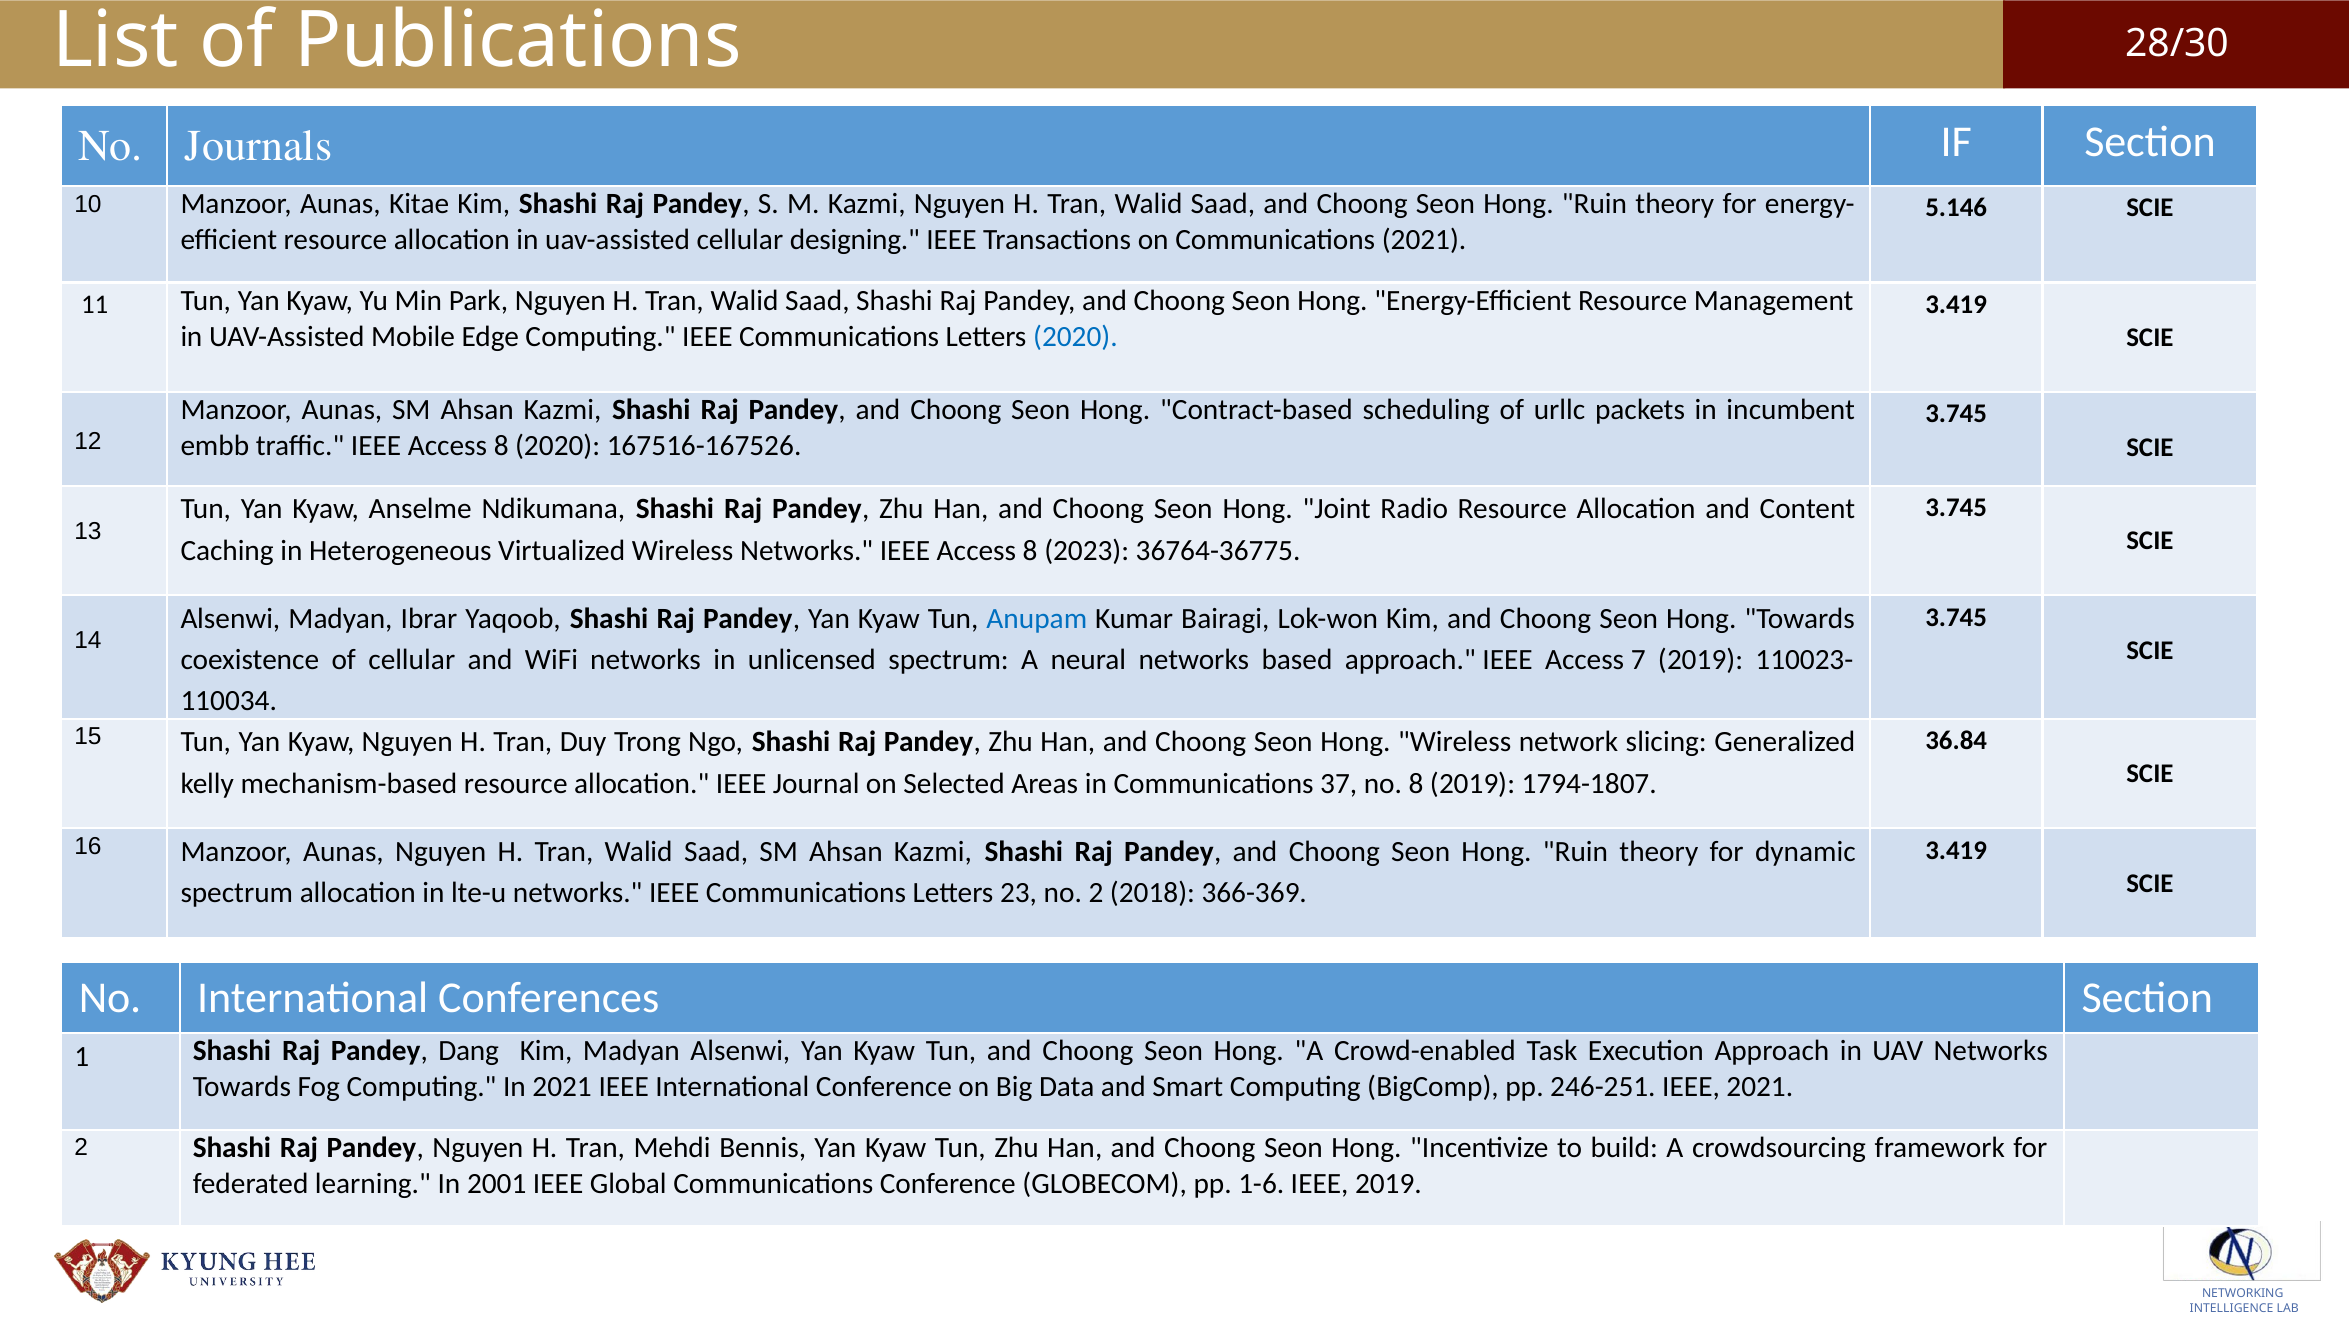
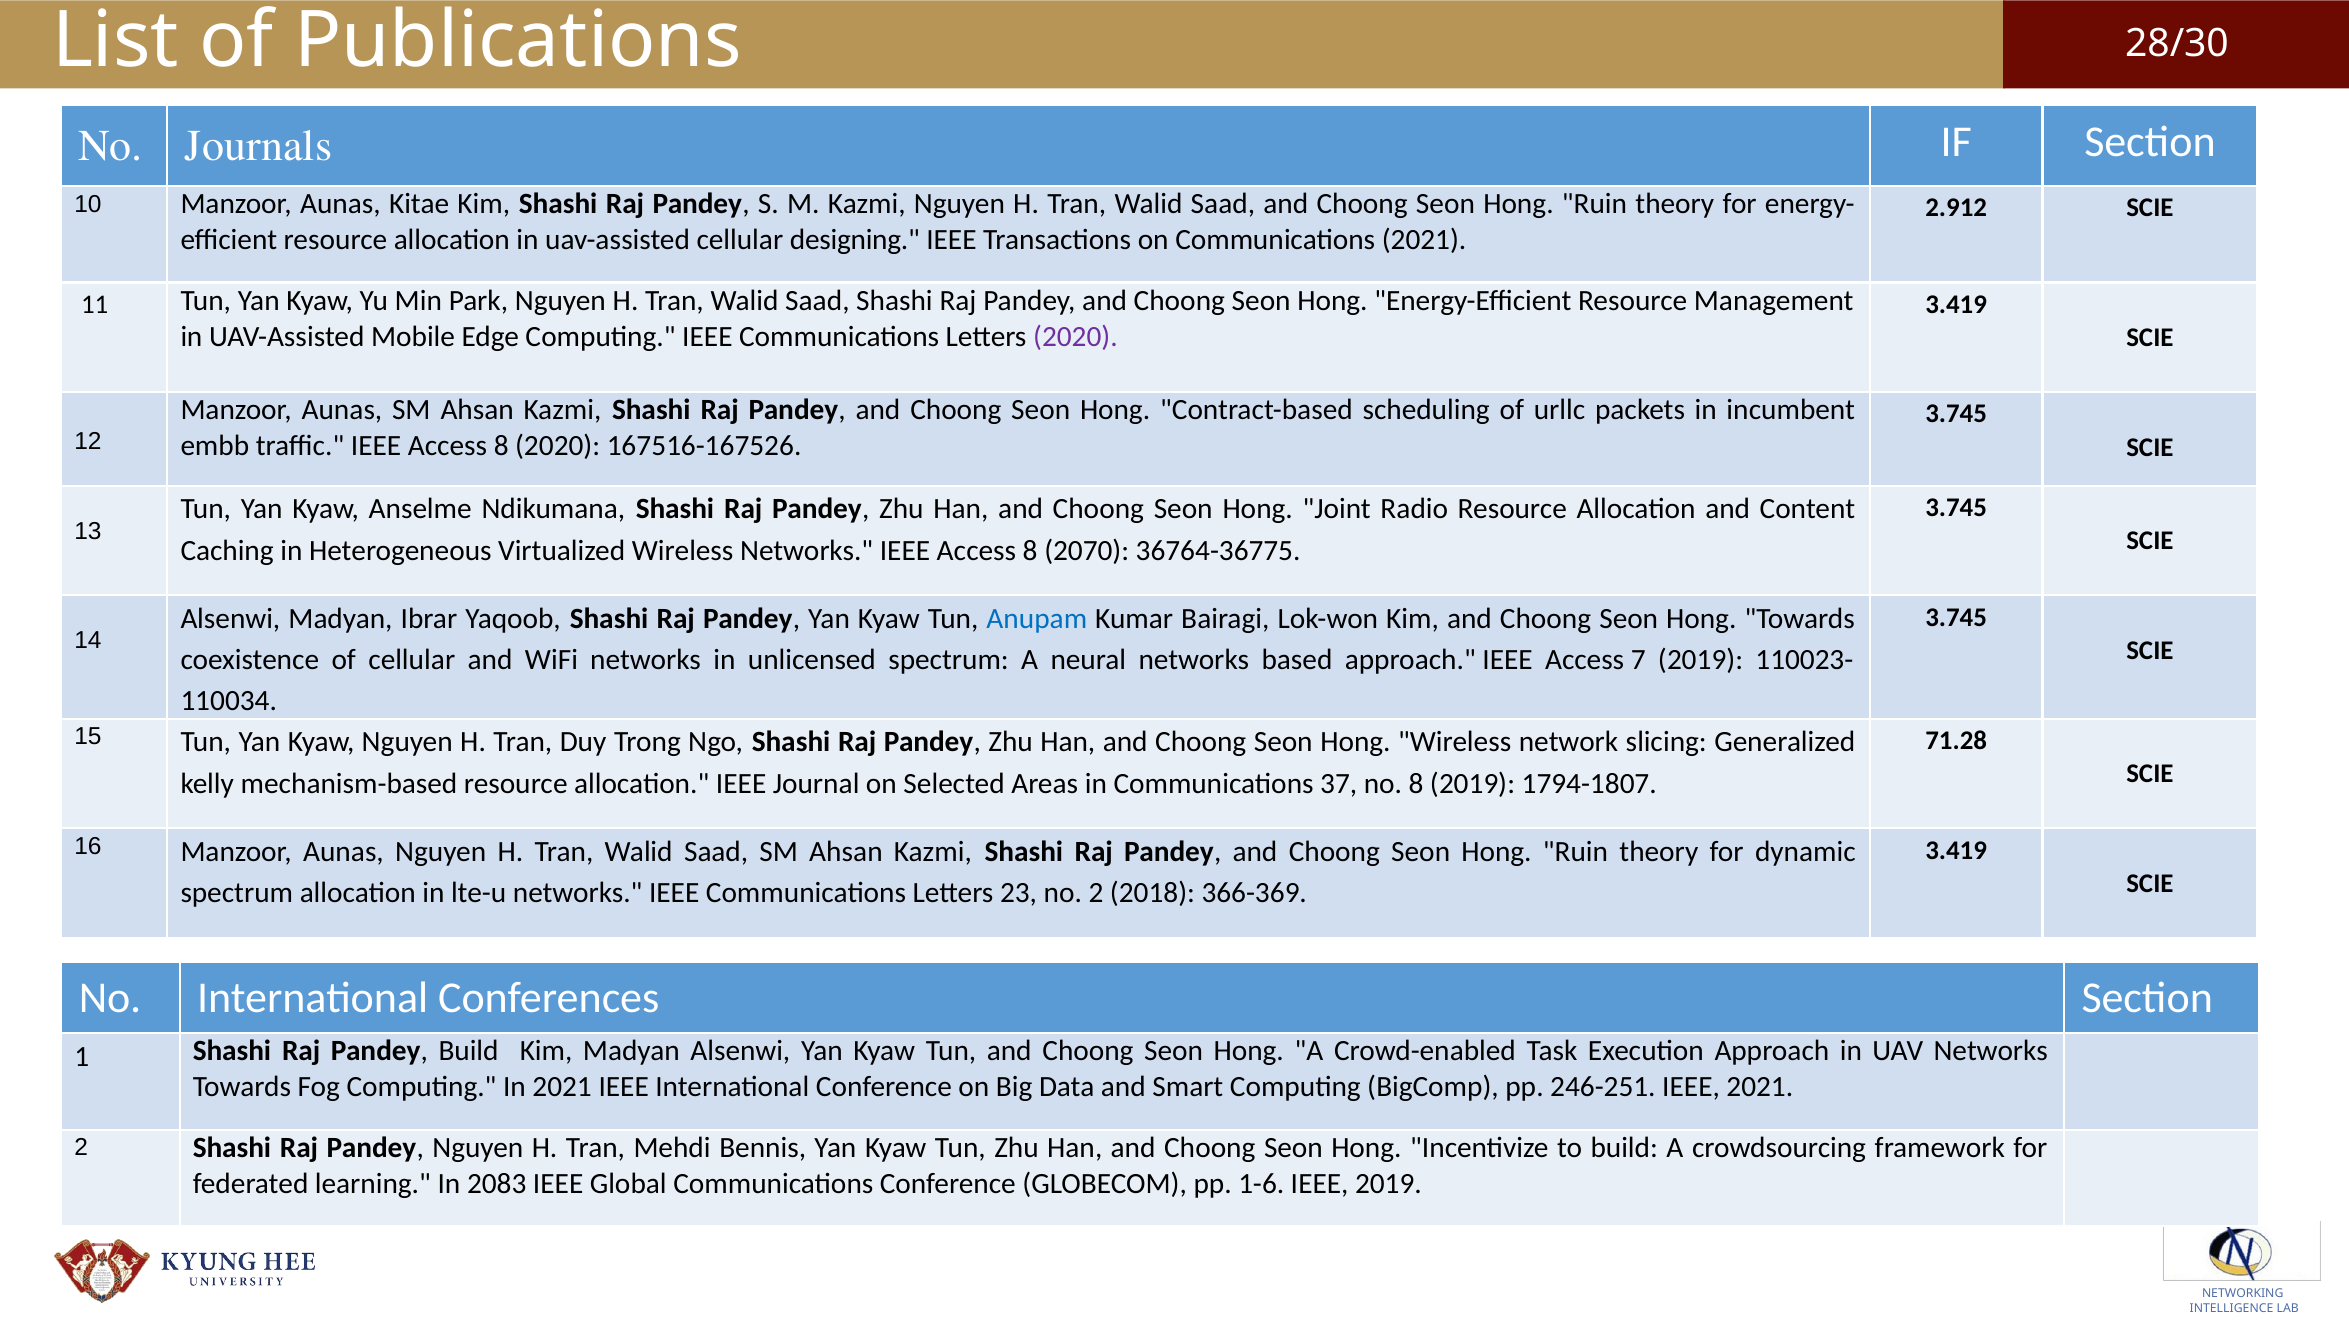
5.146: 5.146 -> 2.912
2020 at (1075, 337) colour: blue -> purple
2023: 2023 -> 2070
36.84: 36.84 -> 71.28
Pandey Dang: Dang -> Build
2001: 2001 -> 2083
